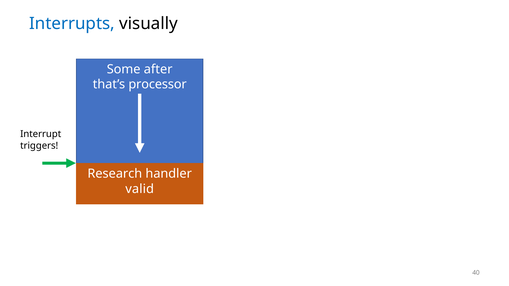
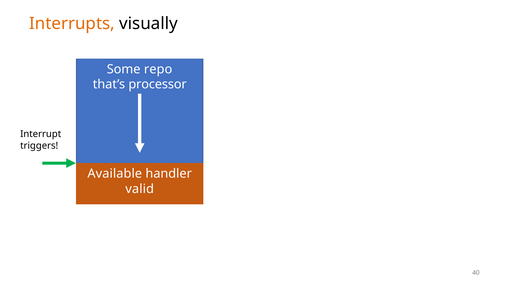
Interrupts colour: blue -> orange
after: after -> repo
Research: Research -> Available
